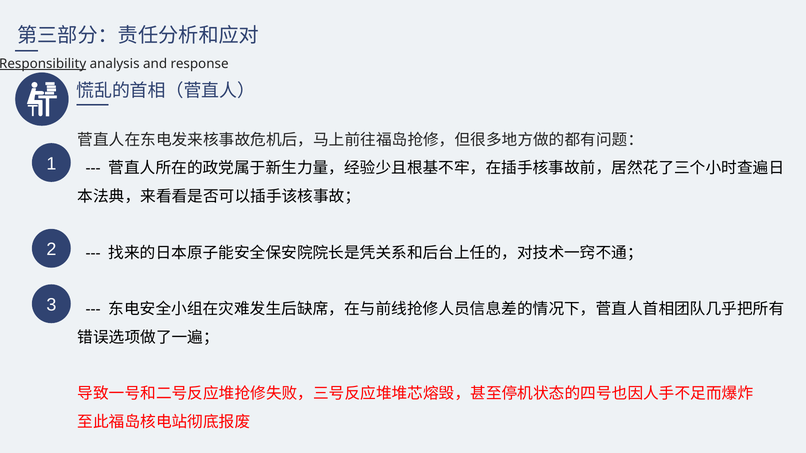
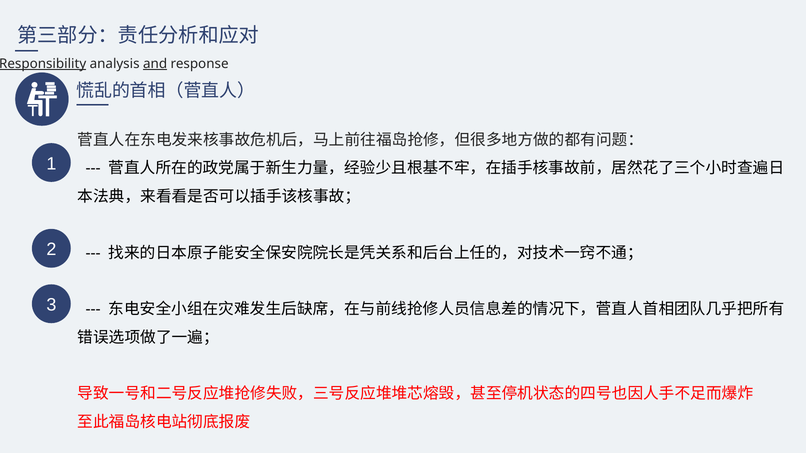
and underline: none -> present
